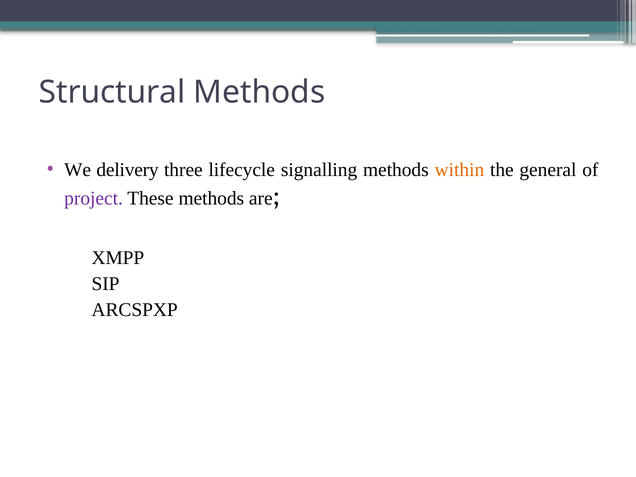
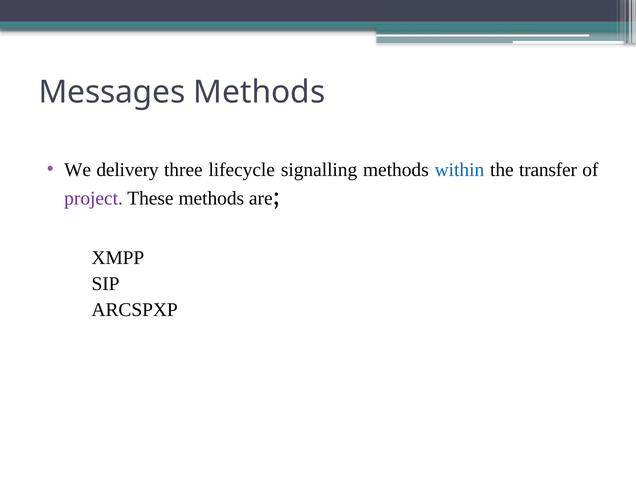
Structural: Structural -> Messages
within colour: orange -> blue
general: general -> transfer
